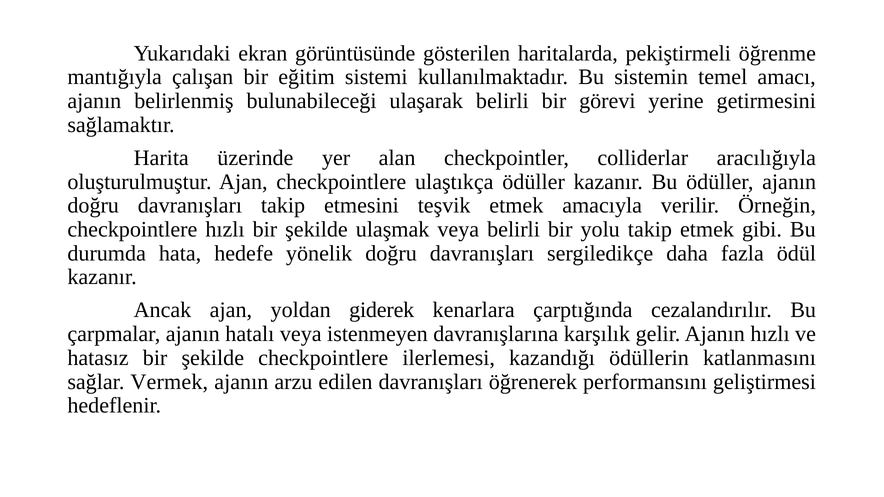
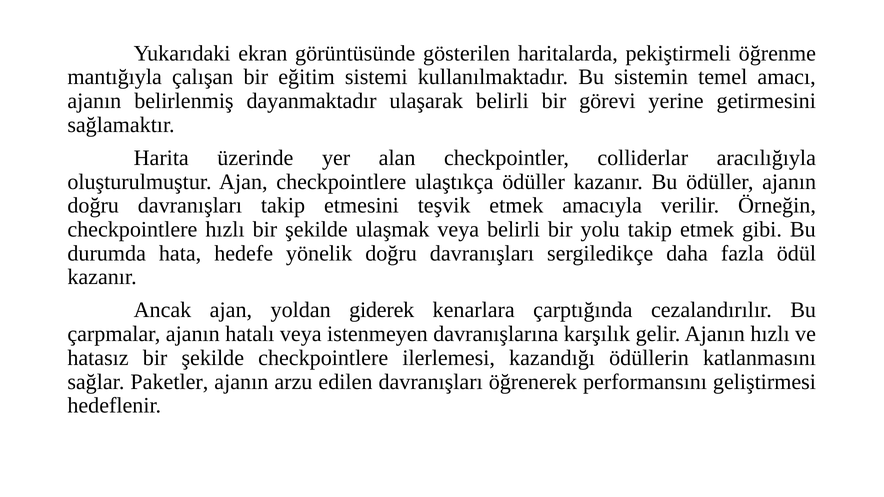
bulunabileceği: bulunabileceği -> dayanmaktadır
Vermek: Vermek -> Paketler
